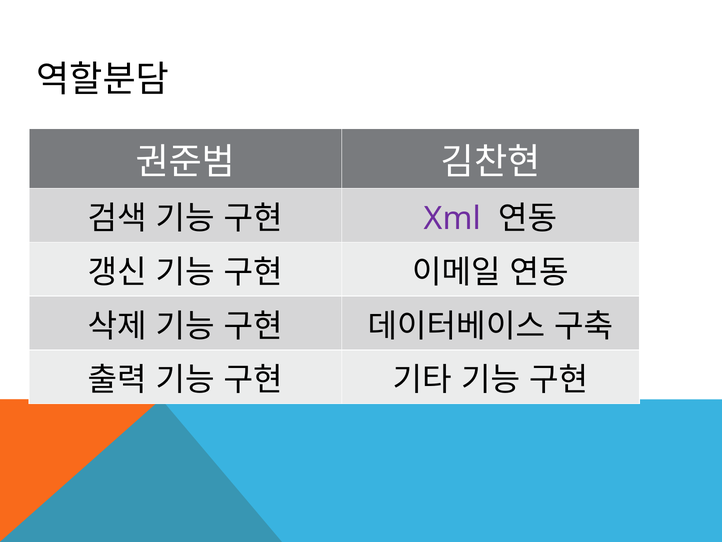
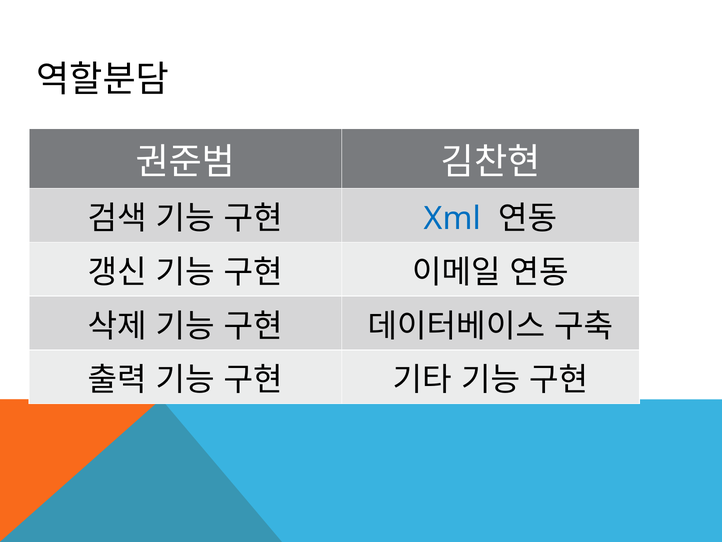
Xml colour: purple -> blue
